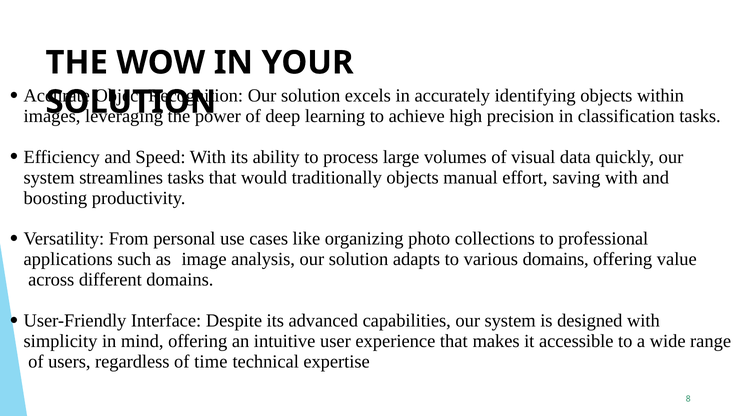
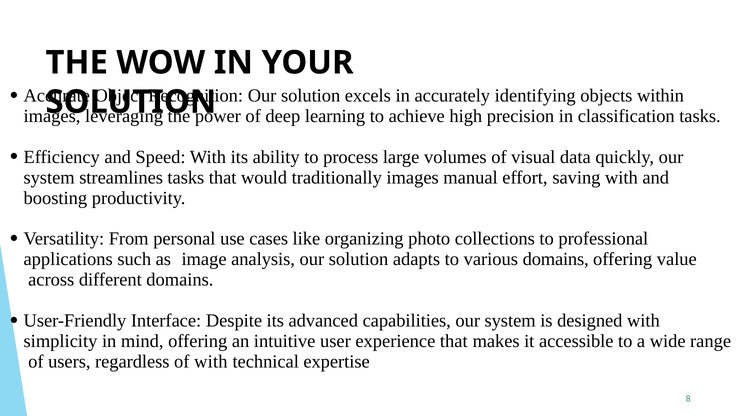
traditionally objects: objects -> images
of time: time -> with
